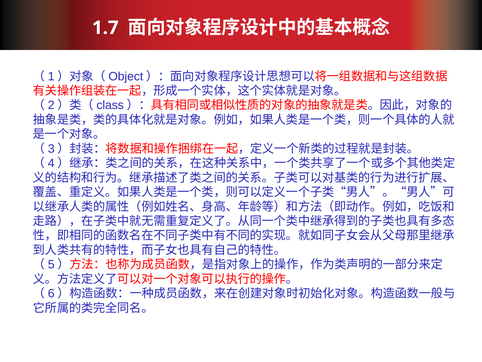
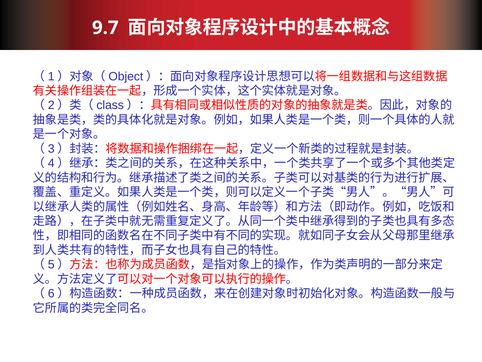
1.7: 1.7 -> 9.7
